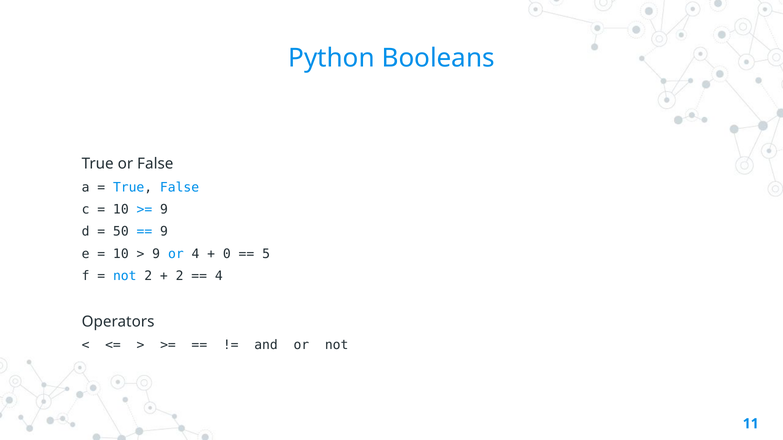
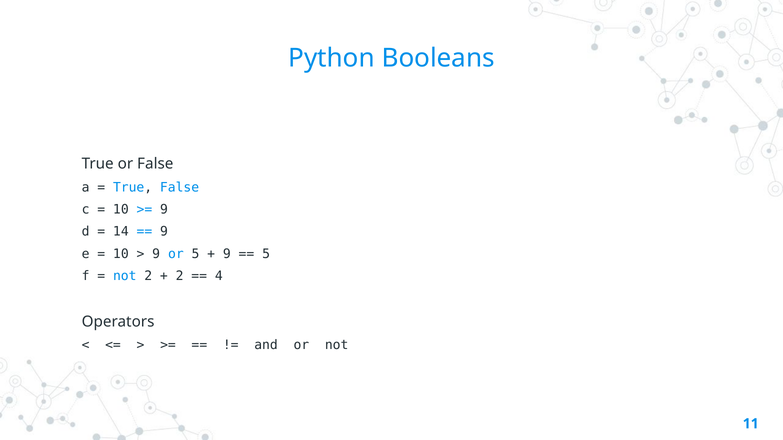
50: 50 -> 14
or 4: 4 -> 5
0 at (227, 254): 0 -> 9
